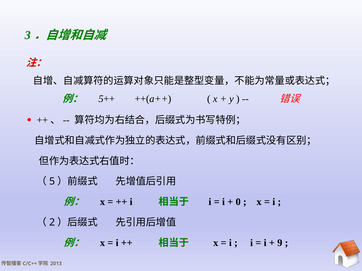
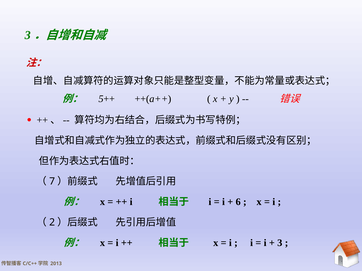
5: 5 -> 7
0: 0 -> 6
9: 9 -> 3
